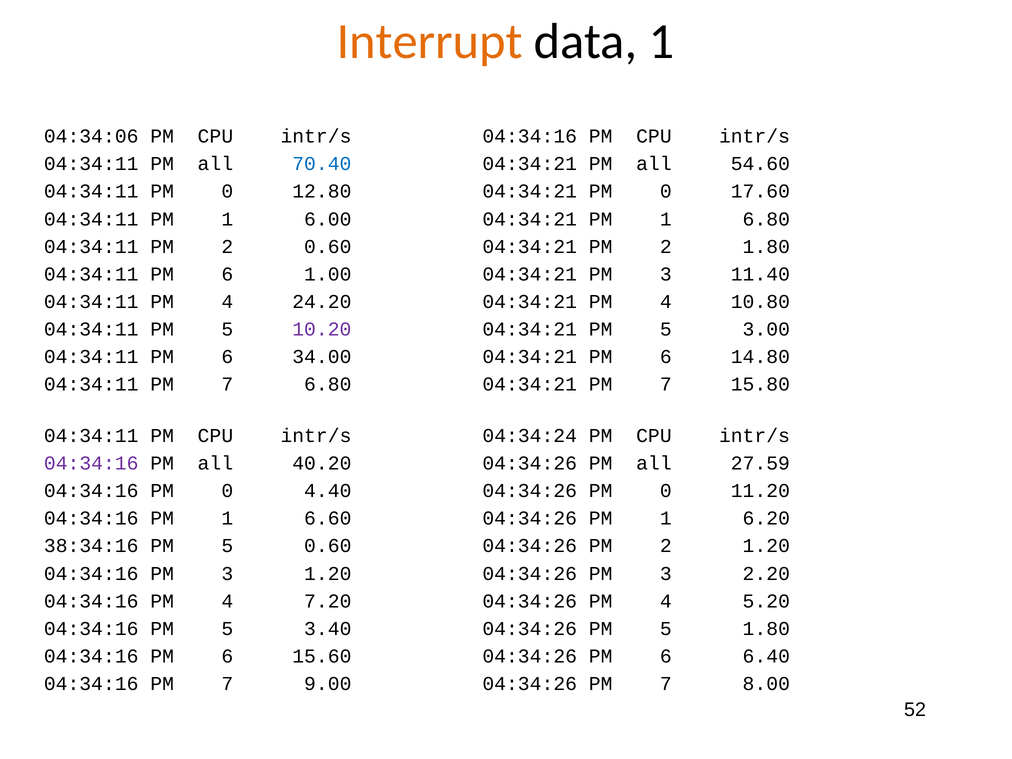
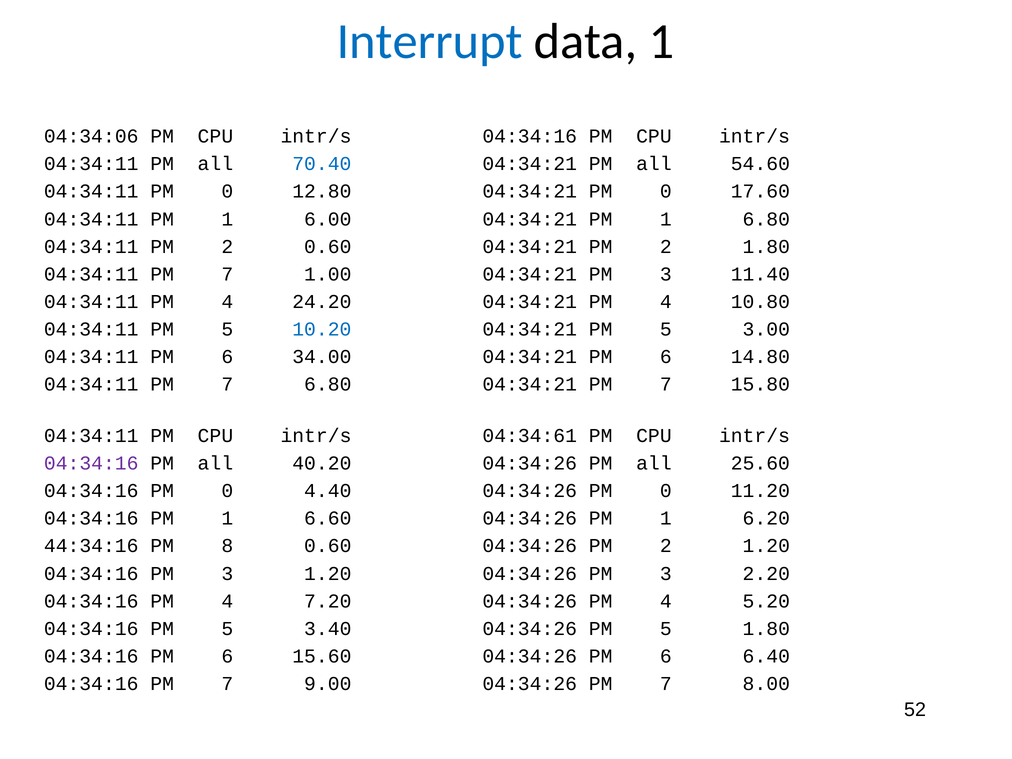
Interrupt colour: orange -> blue
6 at (227, 274): 6 -> 7
10.20 colour: purple -> blue
04:34:24: 04:34:24 -> 04:34:61
27.59: 27.59 -> 25.60
38:34:16: 38:34:16 -> 44:34:16
5 at (227, 546): 5 -> 8
